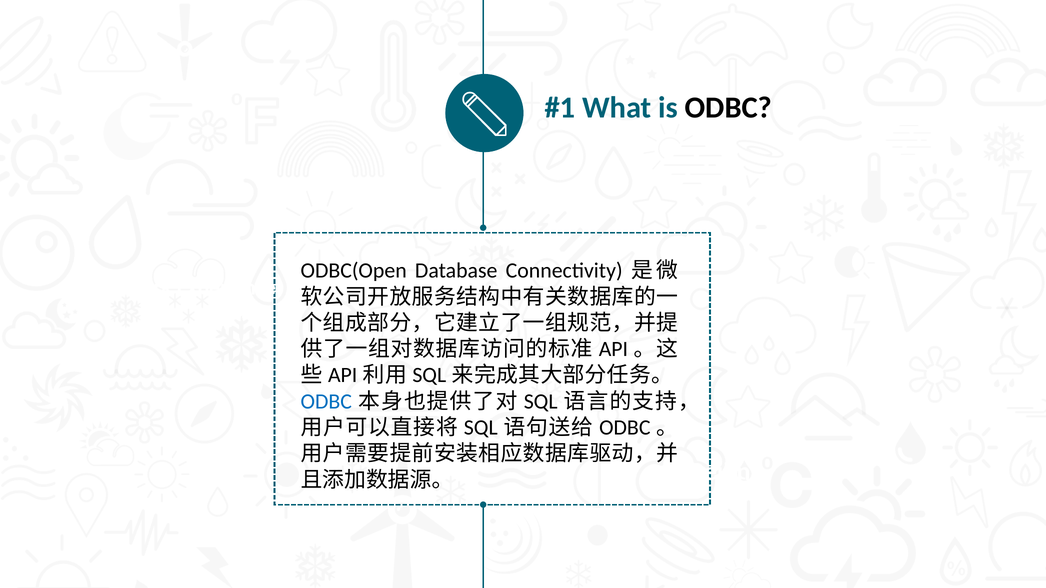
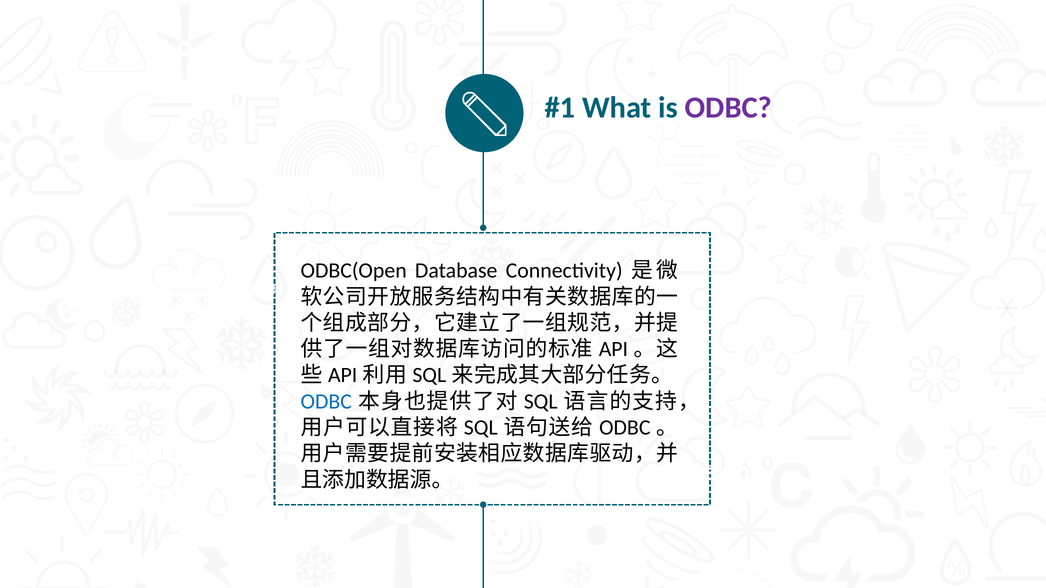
ODBC at (728, 108) colour: black -> purple
